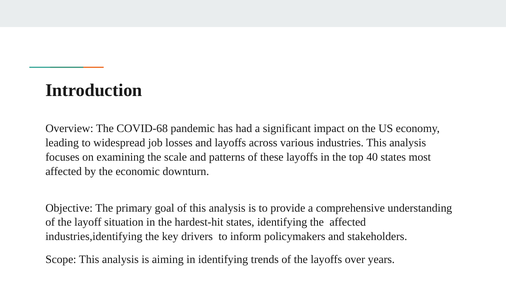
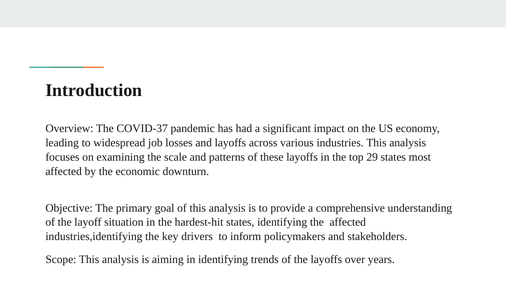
COVID-68: COVID-68 -> COVID-37
40: 40 -> 29
